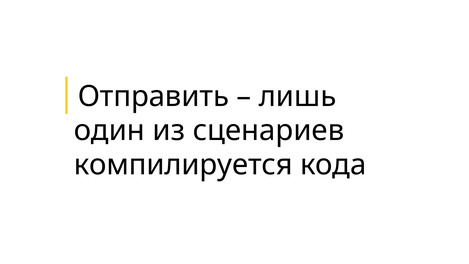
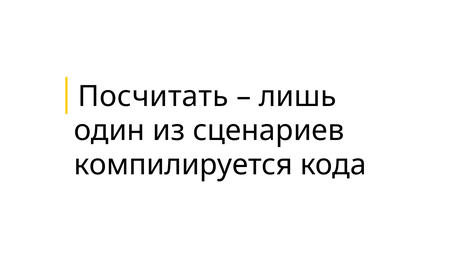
Отправить: Отправить -> Посчитать
